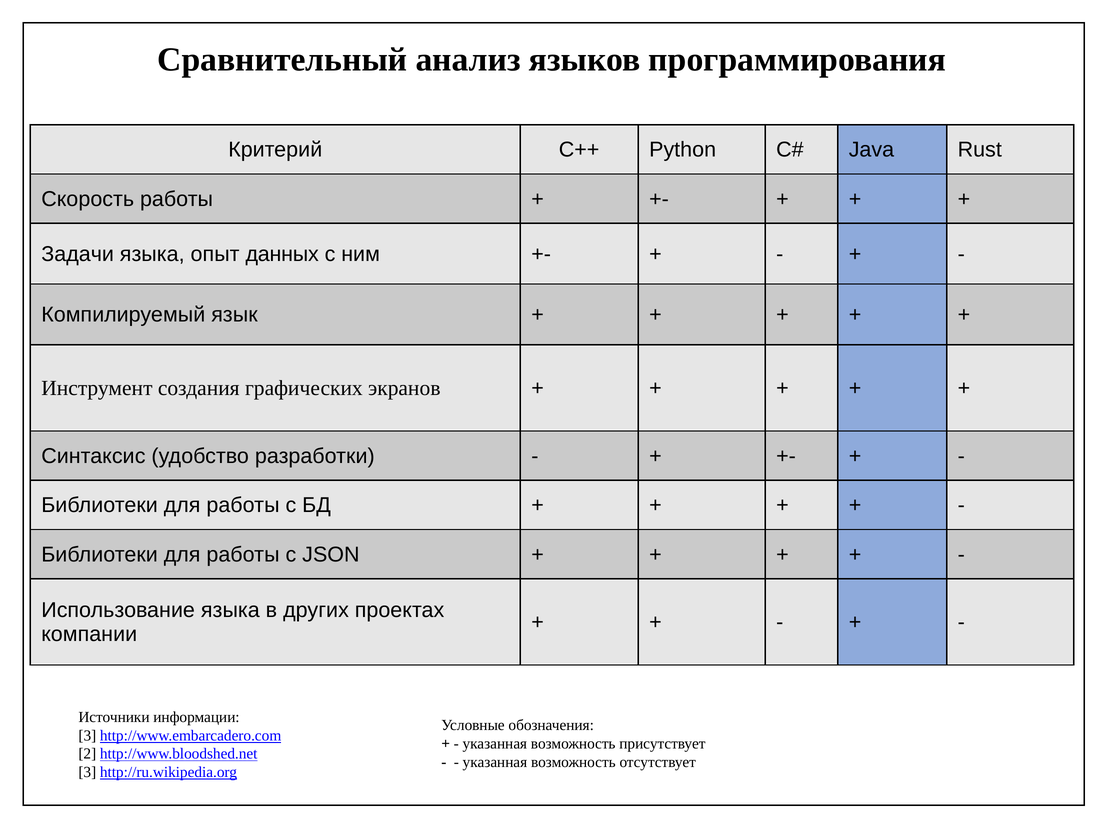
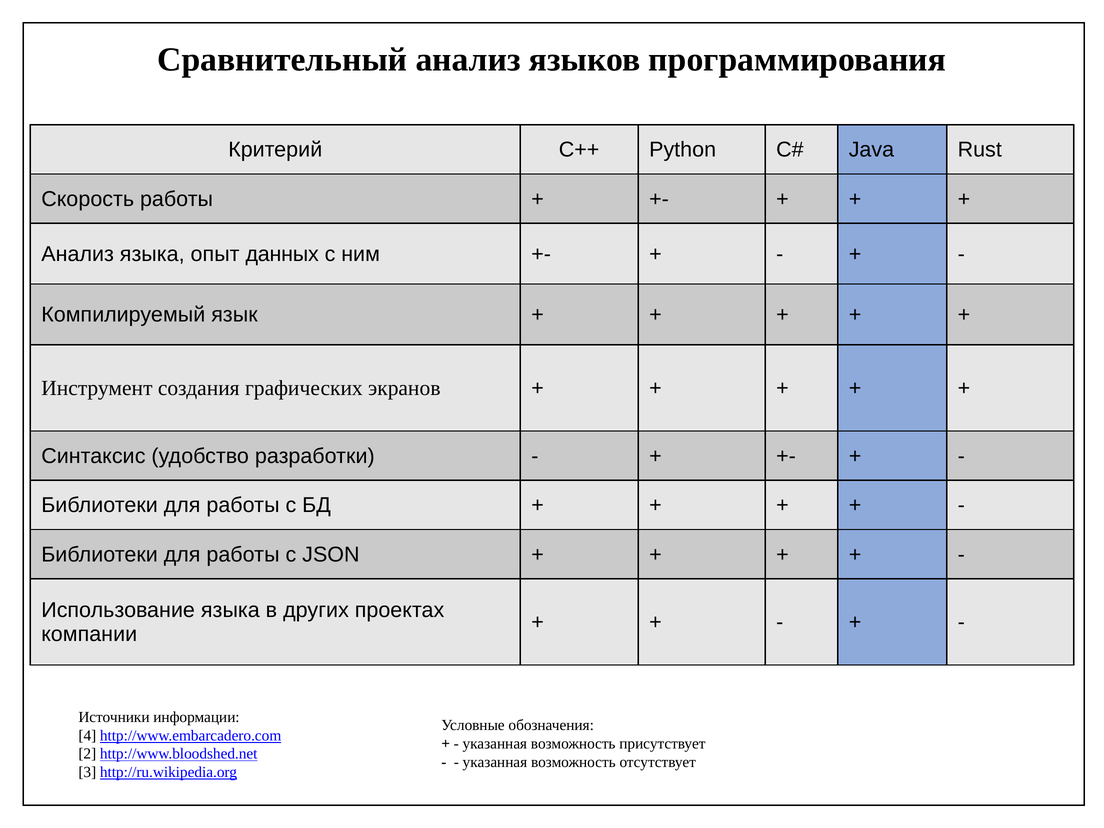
Задачи at (78, 254): Задачи -> Анализ
3 at (87, 735): 3 -> 4
